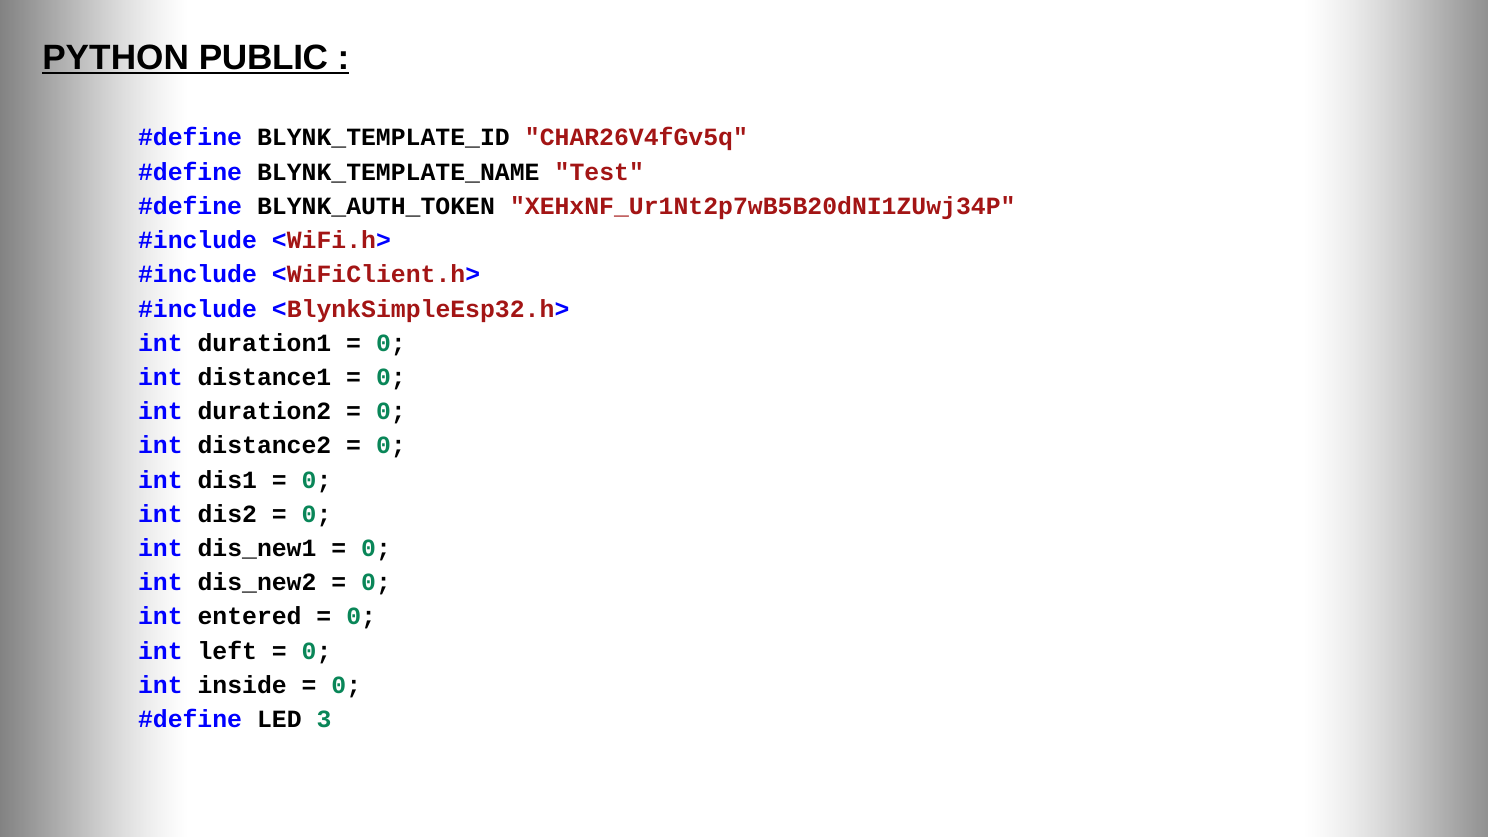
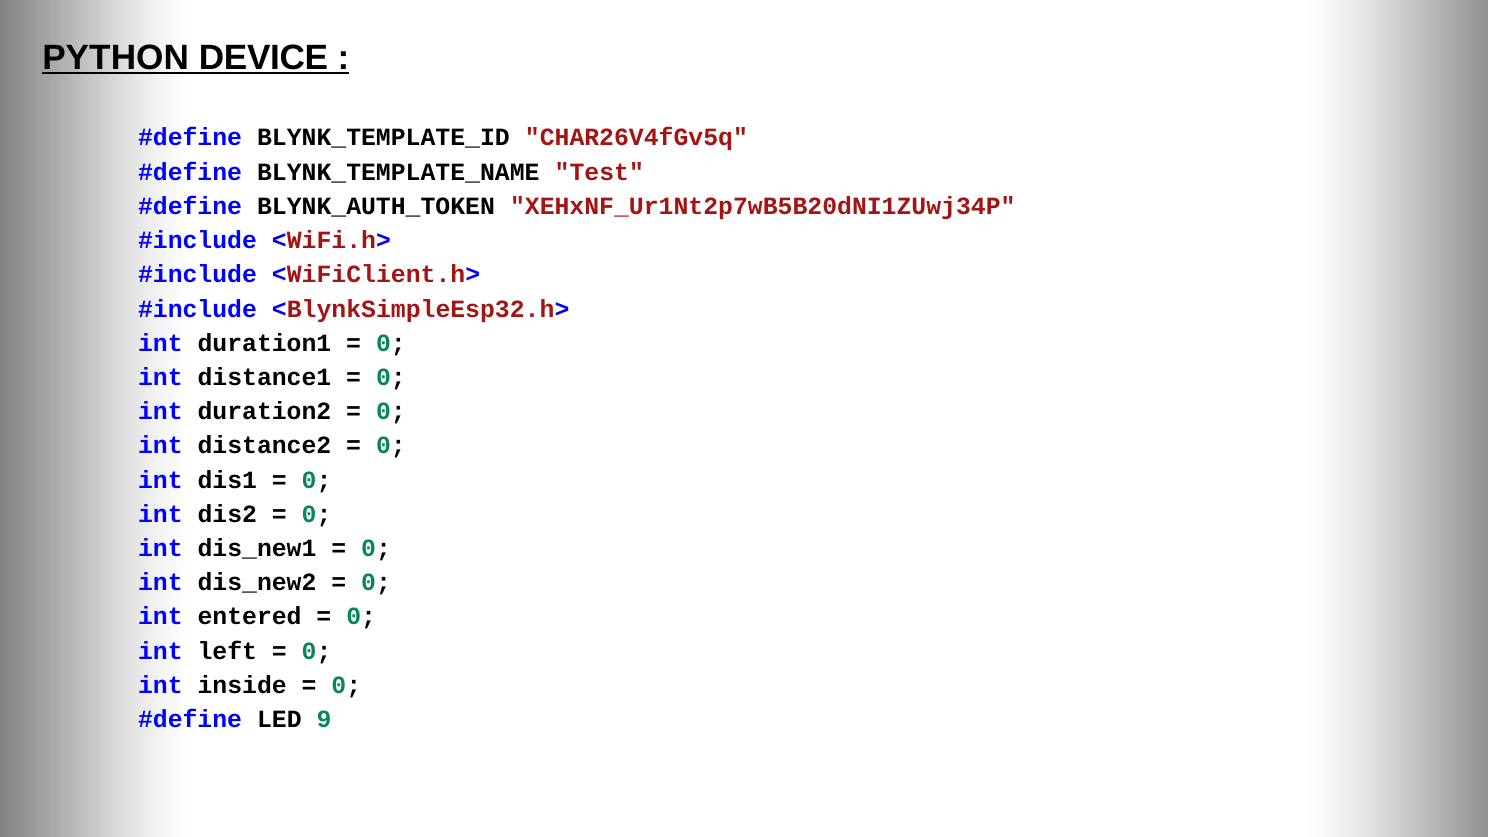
PUBLIC: PUBLIC -> DEVICE
3: 3 -> 9
